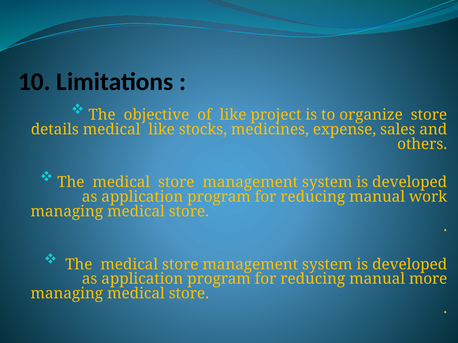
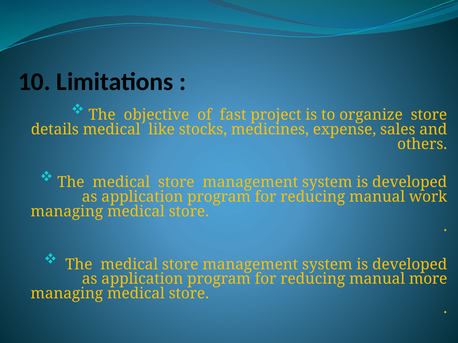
of like: like -> fast
